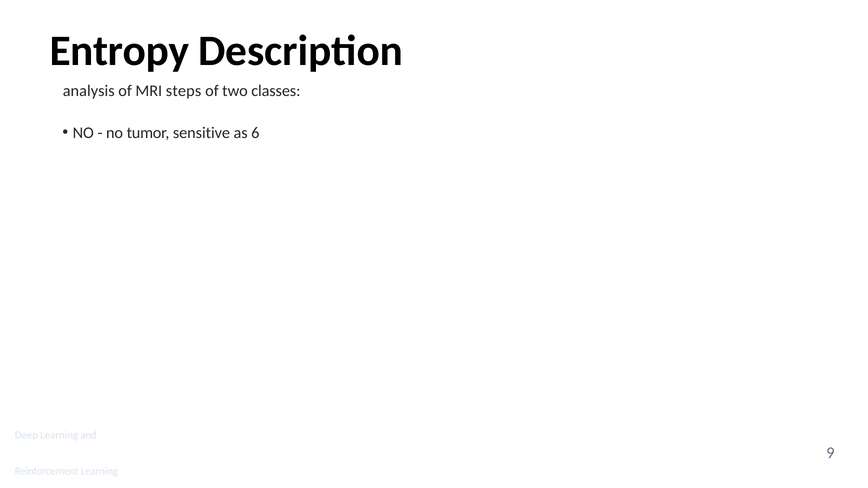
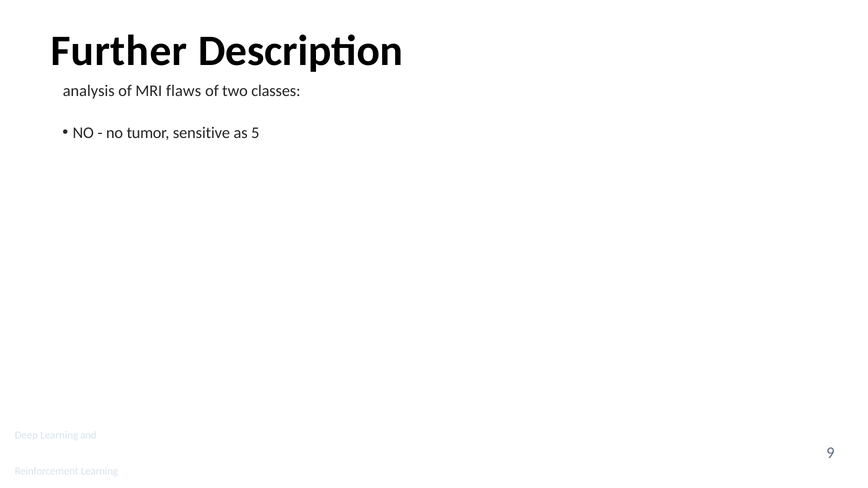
Entropy: Entropy -> Further
steps: steps -> flaws
6: 6 -> 5
